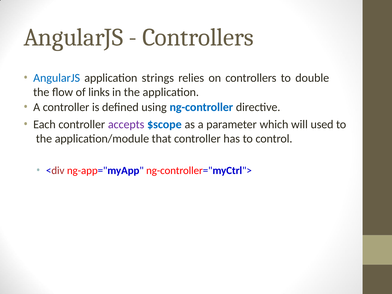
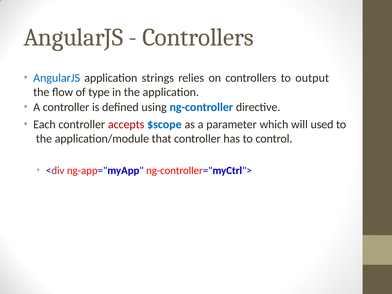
double: double -> output
links: links -> type
accepts colour: purple -> red
